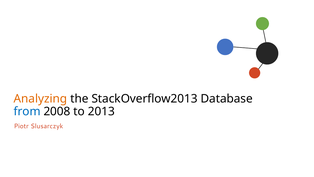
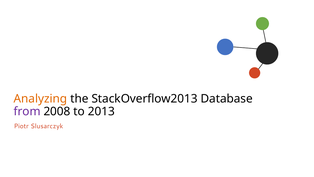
from colour: blue -> purple
